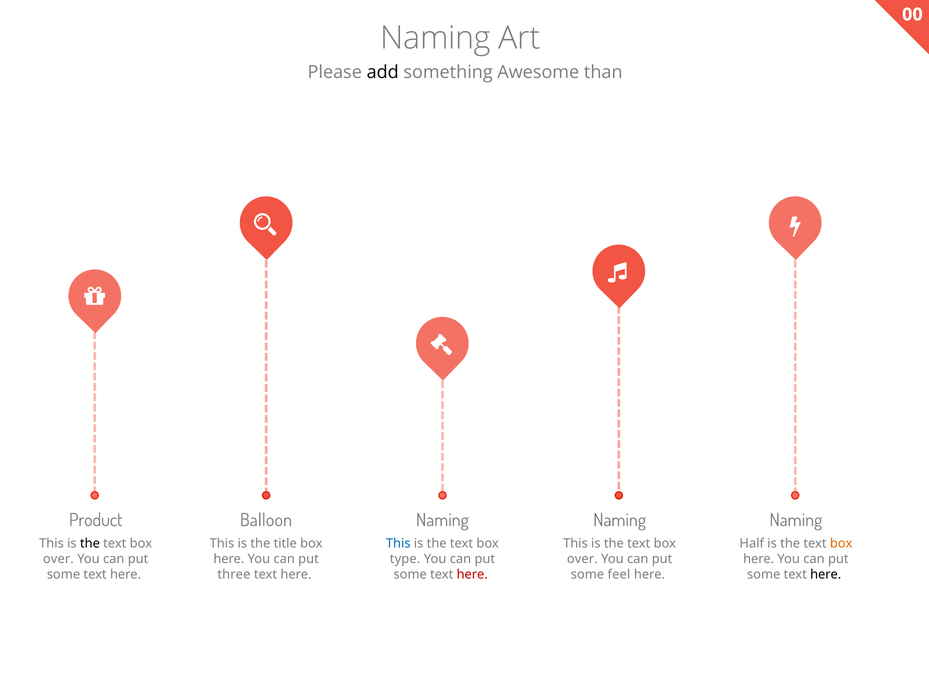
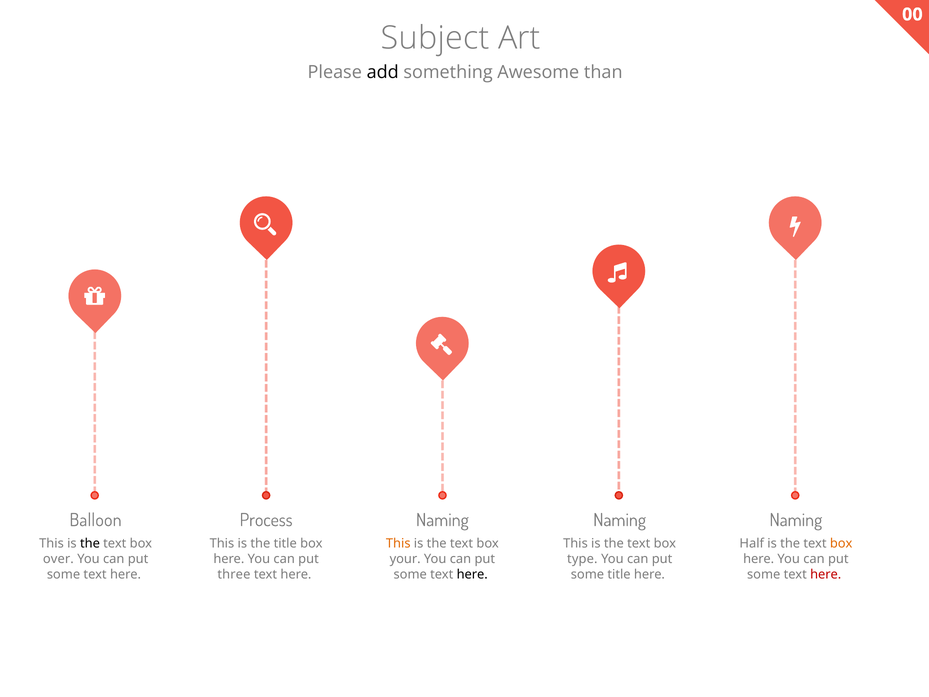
Naming at (435, 38): Naming -> Subject
Product: Product -> Balloon
Balloon: Balloon -> Process
This at (398, 543) colour: blue -> orange
type: type -> your
over at (582, 559): over -> type
here at (472, 574) colour: red -> black
some feel: feel -> title
here at (826, 574) colour: black -> red
